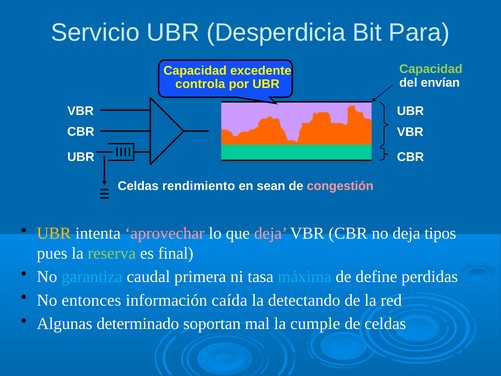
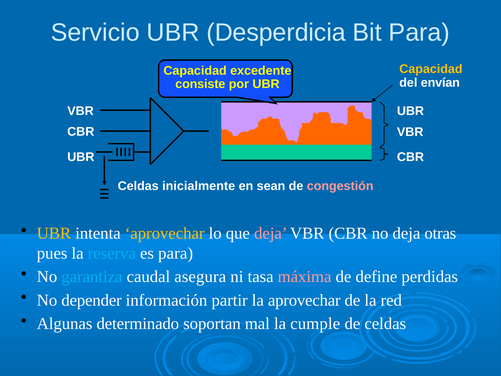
Capacidad at (431, 69) colour: light green -> yellow
controla: controla -> consiste
rendimiento: rendimiento -> inicialmente
aprovechar at (165, 233) colour: pink -> yellow
tipos: tipos -> otras
reserva colour: light green -> light blue
es final: final -> para
primera: primera -> asegura
máxima colour: light blue -> pink
entonces: entonces -> depender
caída: caída -> partir
la detectando: detectando -> aprovechar
